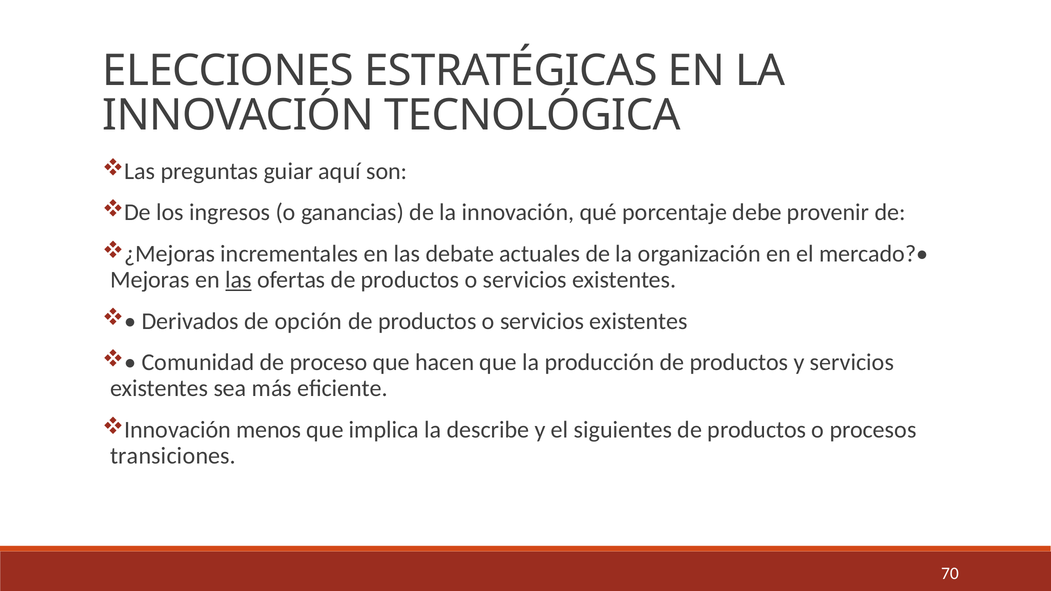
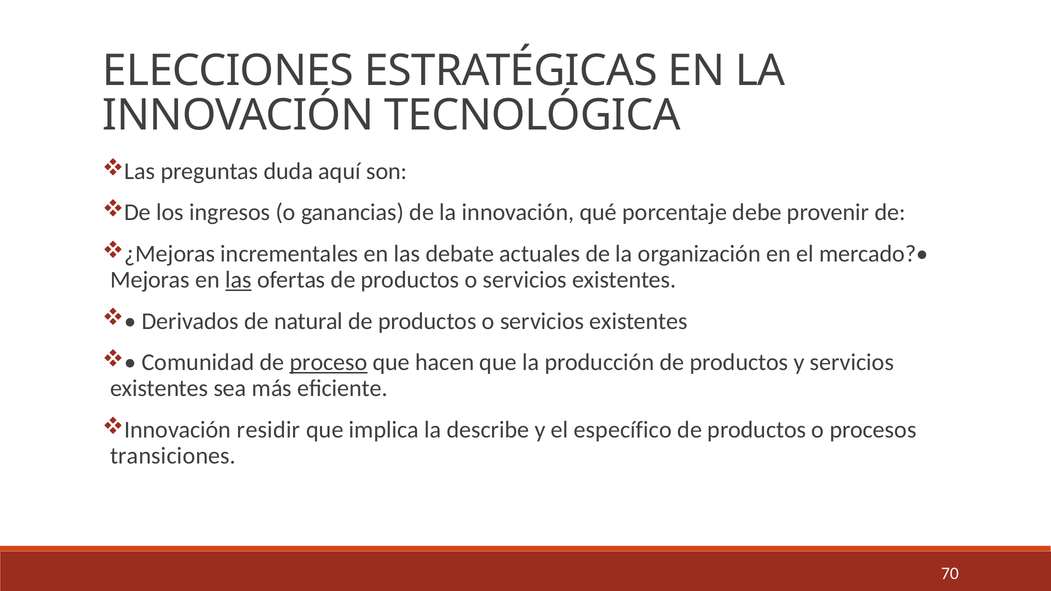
guiar: guiar -> duda
opción: opción -> natural
proceso underline: none -> present
menos: menos -> residir
siguientes: siguientes -> específico
